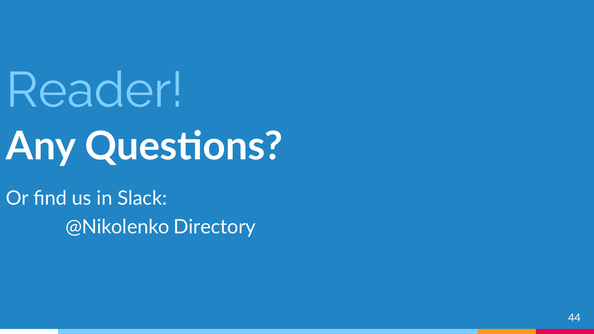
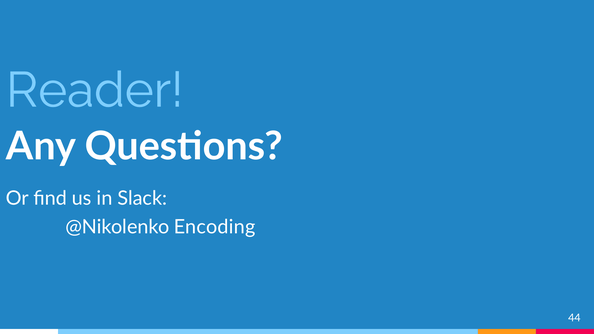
Directory: Directory -> Encoding
